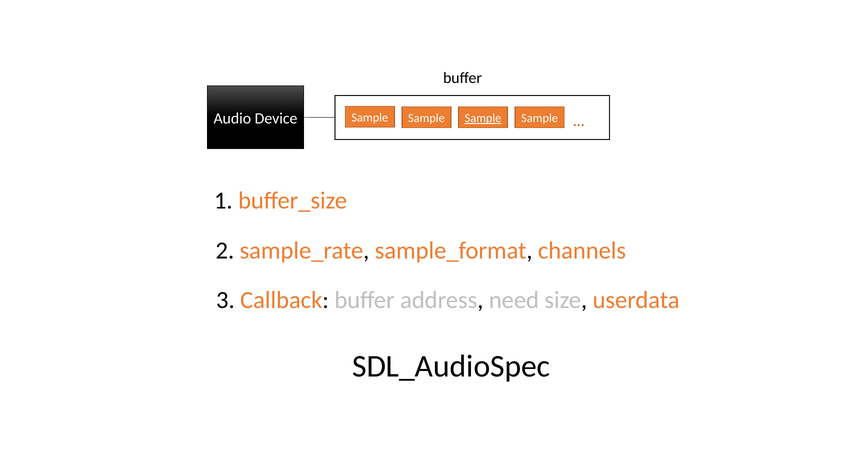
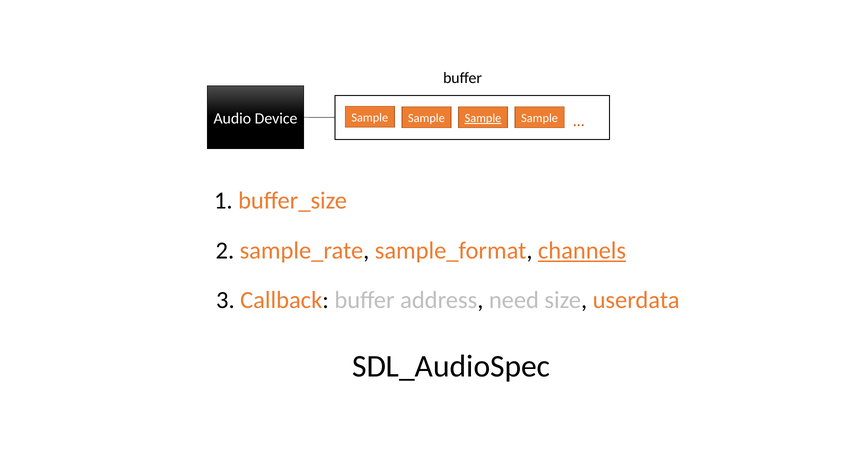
channels underline: none -> present
